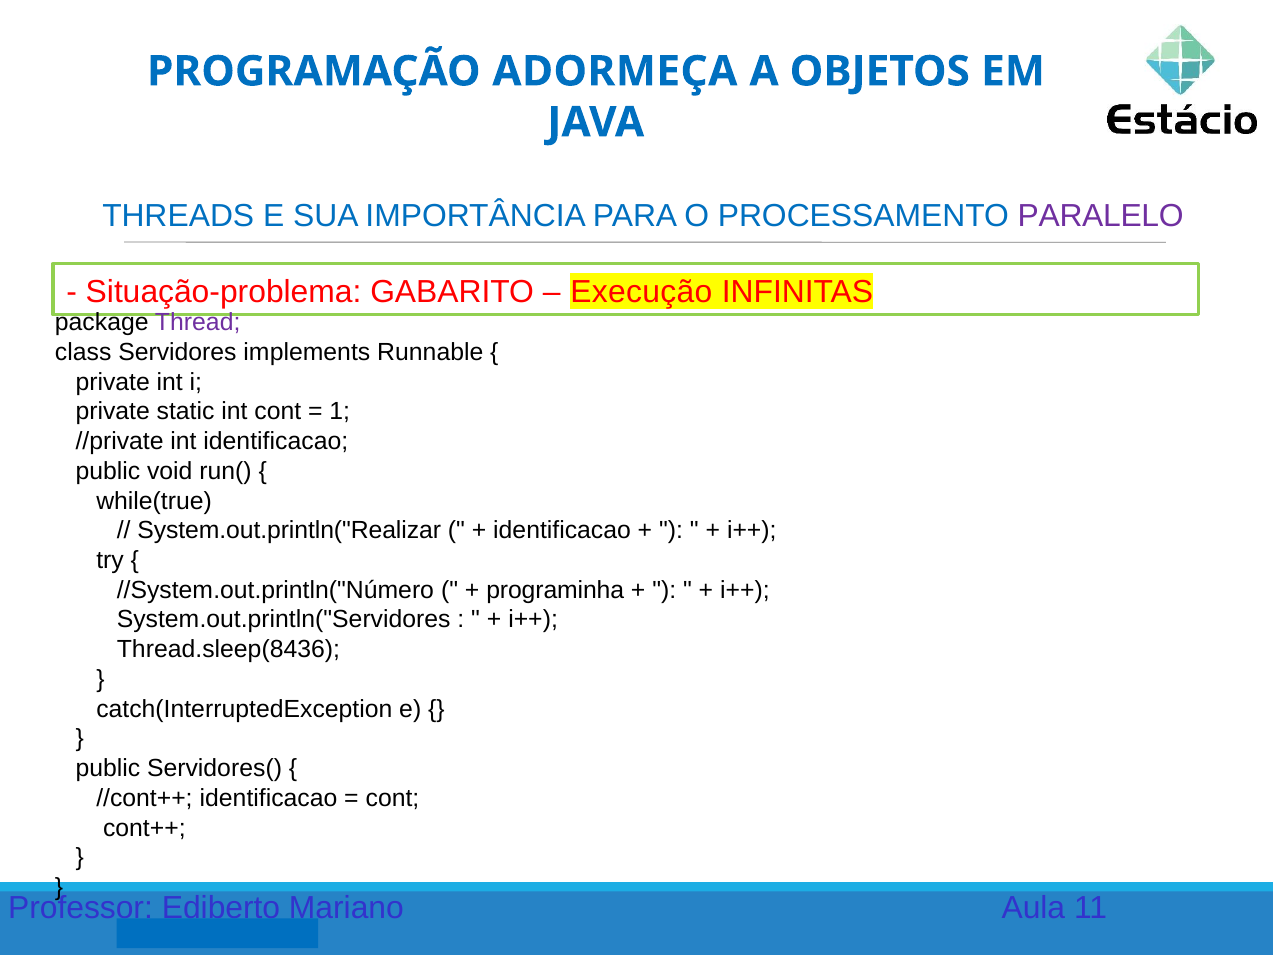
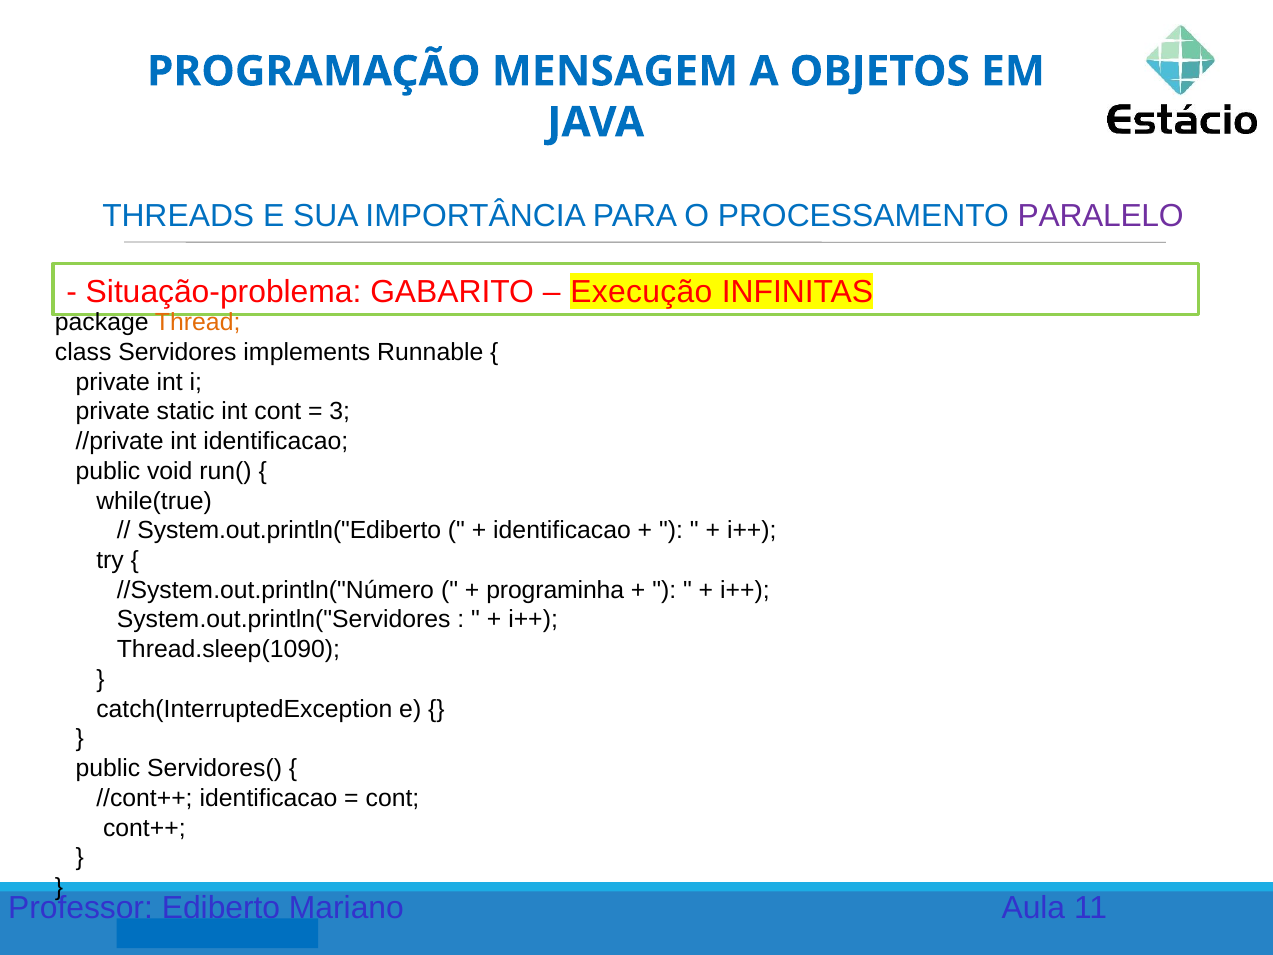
ADORMEÇA: ADORMEÇA -> MENSAGEM
Thread colour: purple -> orange
1: 1 -> 3
System.out.println("Realizar: System.out.println("Realizar -> System.out.println("Ediberto
Thread.sleep(8436: Thread.sleep(8436 -> Thread.sleep(1090
